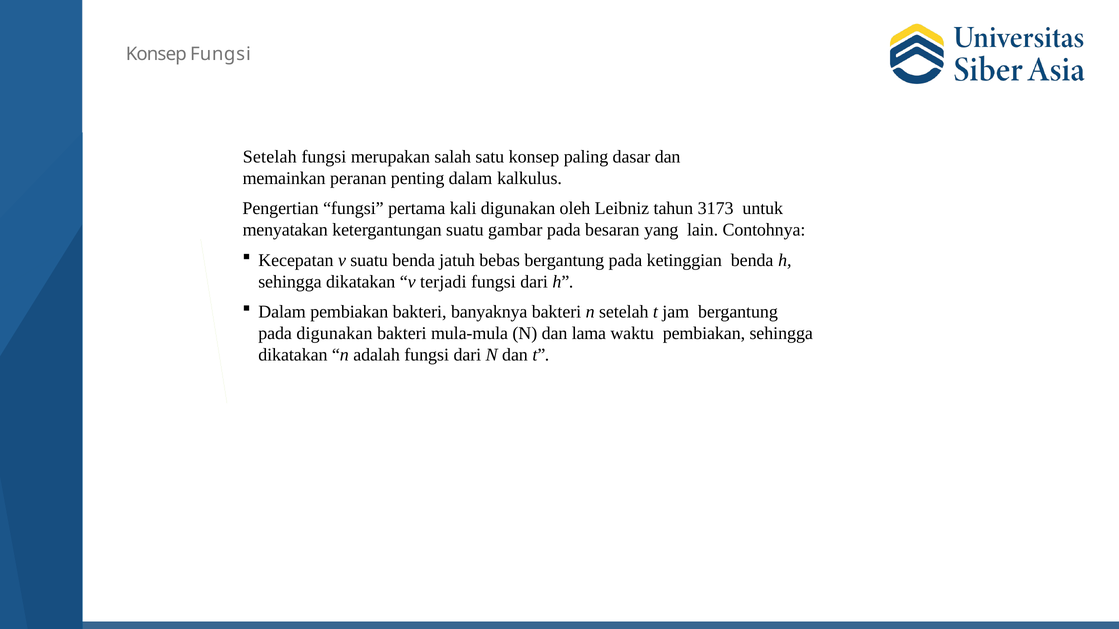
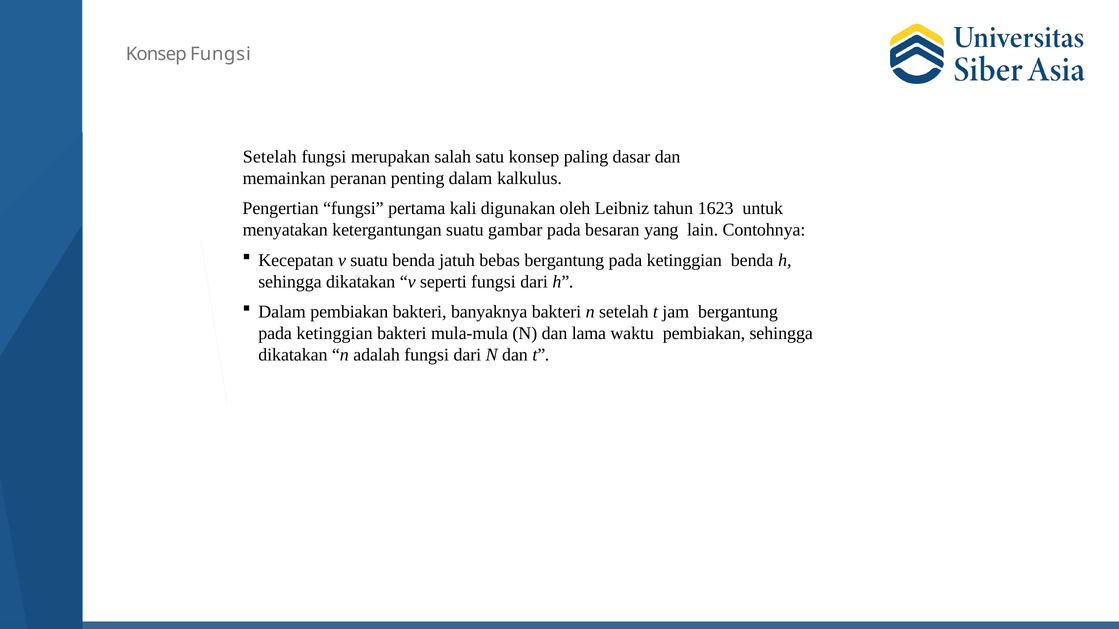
3173: 3173 -> 1623
terjadi: terjadi -> seperti
digunakan at (334, 334): digunakan -> ketinggian
